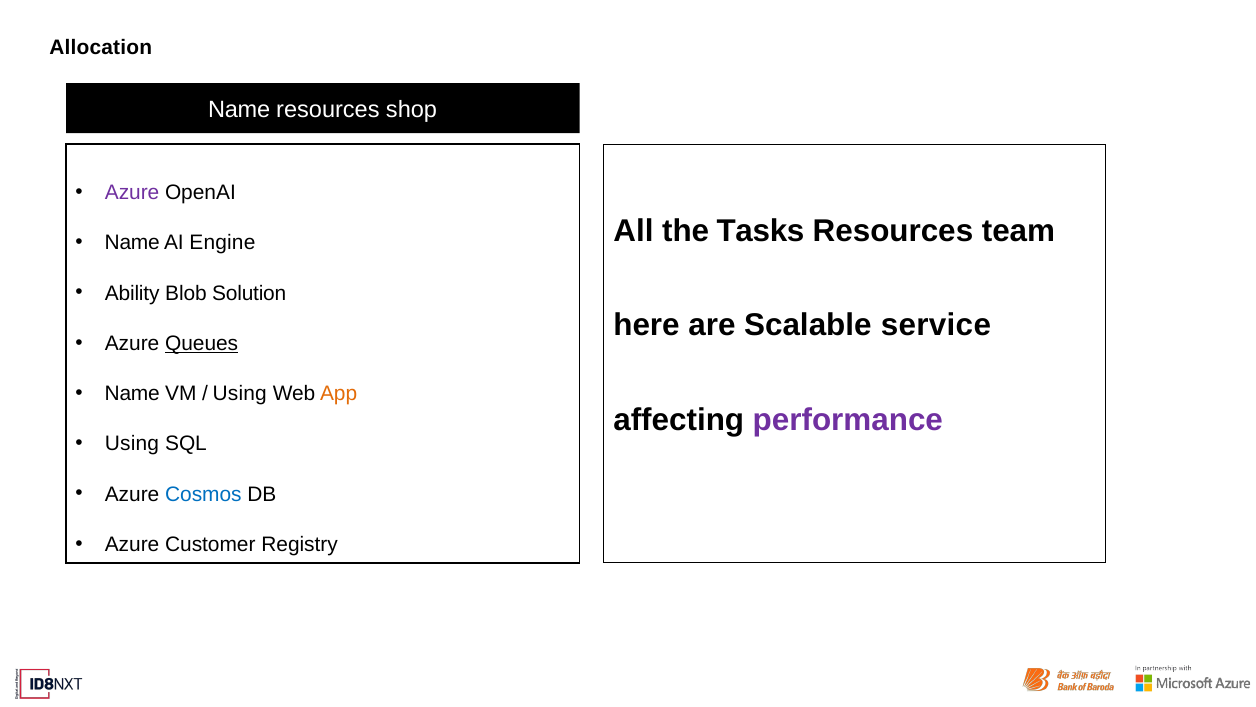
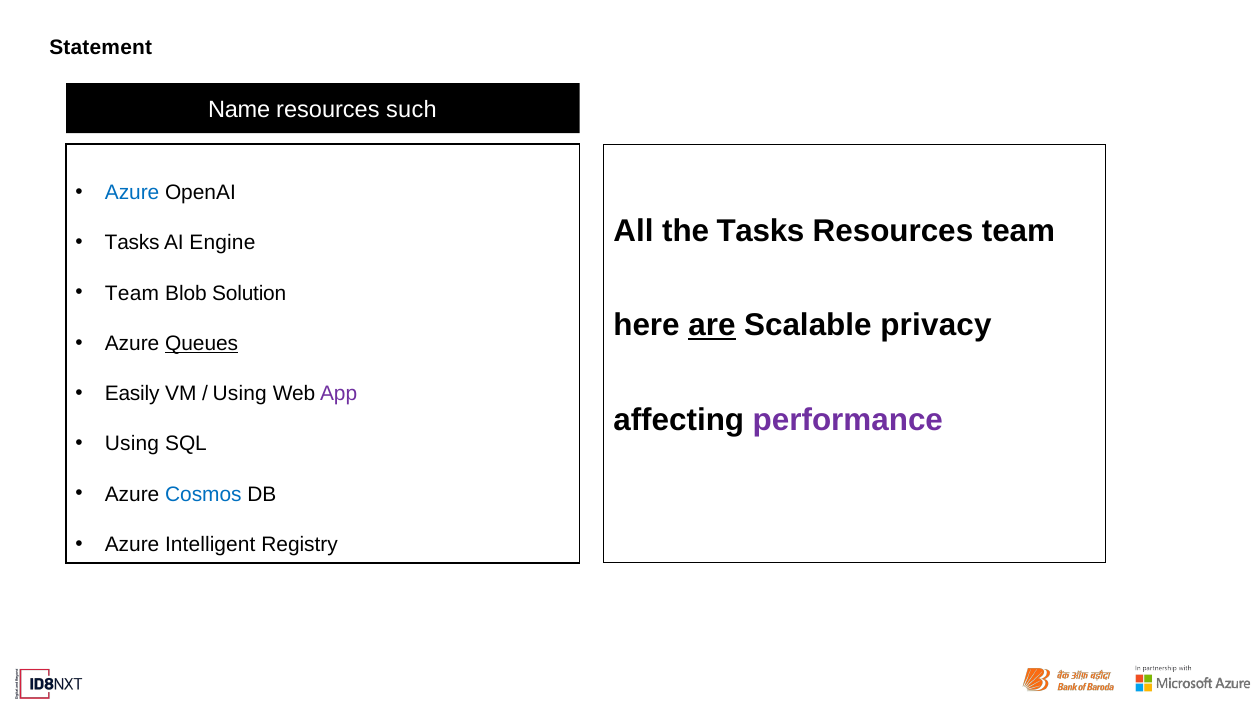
Allocation: Allocation -> Statement
shop: shop -> such
Azure at (132, 193) colour: purple -> blue
Name at (132, 243): Name -> Tasks
Ability at (132, 293): Ability -> Team
are underline: none -> present
service: service -> privacy
Name at (132, 393): Name -> Easily
App colour: orange -> purple
Customer: Customer -> Intelligent
